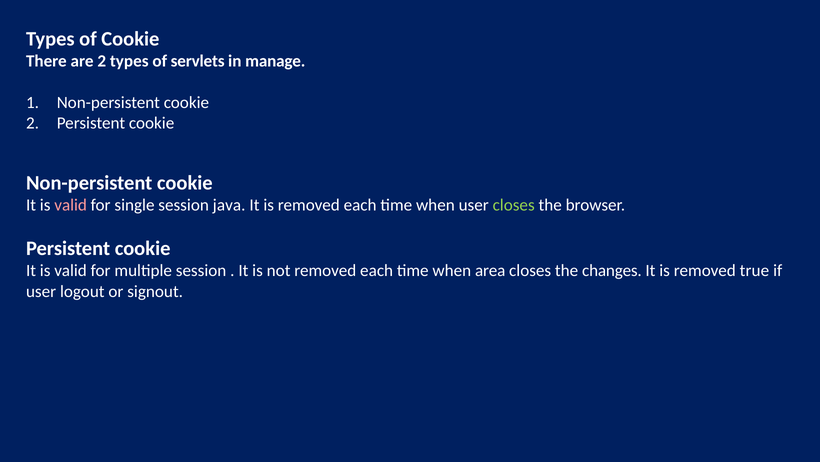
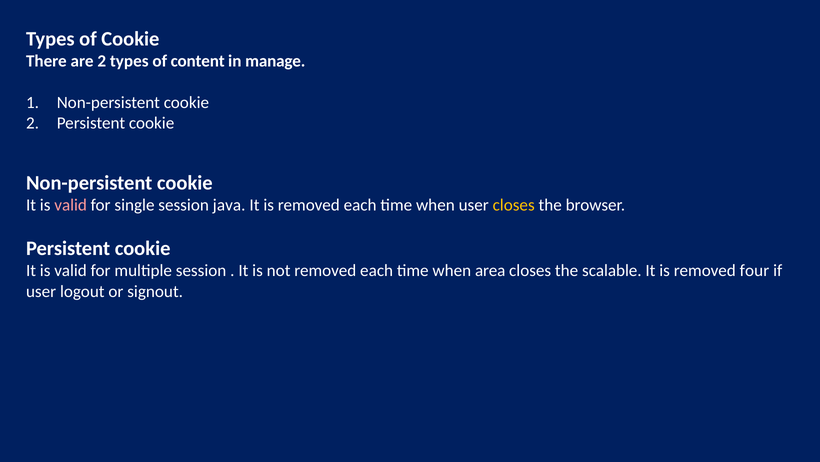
servlets: servlets -> content
closes at (514, 205) colour: light green -> yellow
changes: changes -> scalable
true: true -> four
